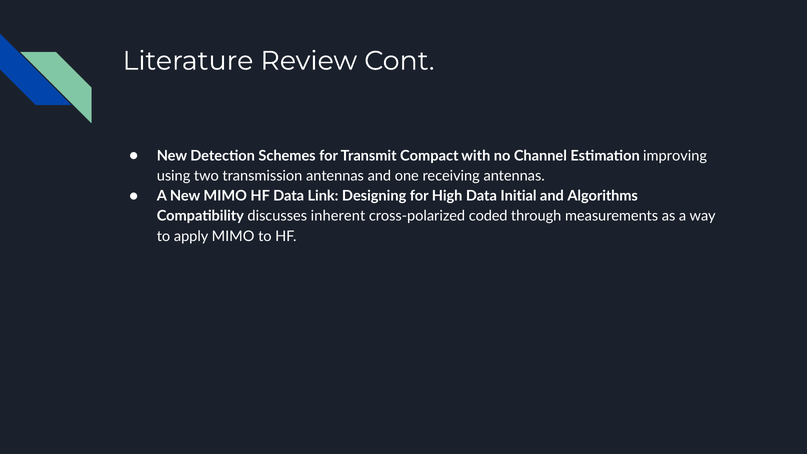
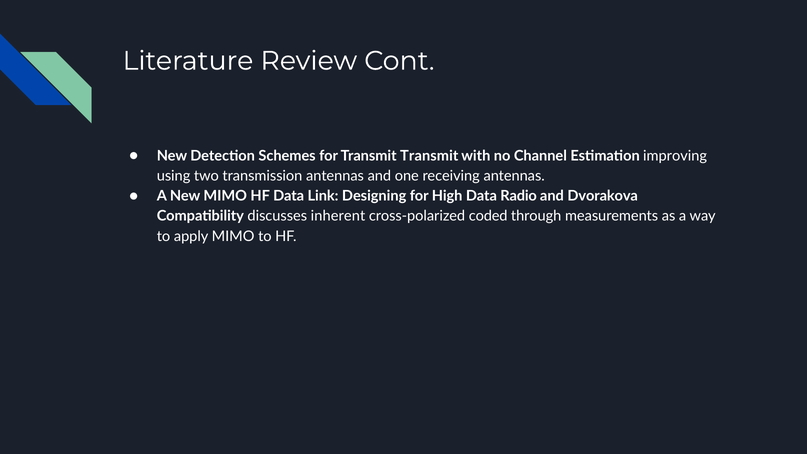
Transmit Compact: Compact -> Transmit
Initial: Initial -> Radio
Algorithms: Algorithms -> Dvorakova
